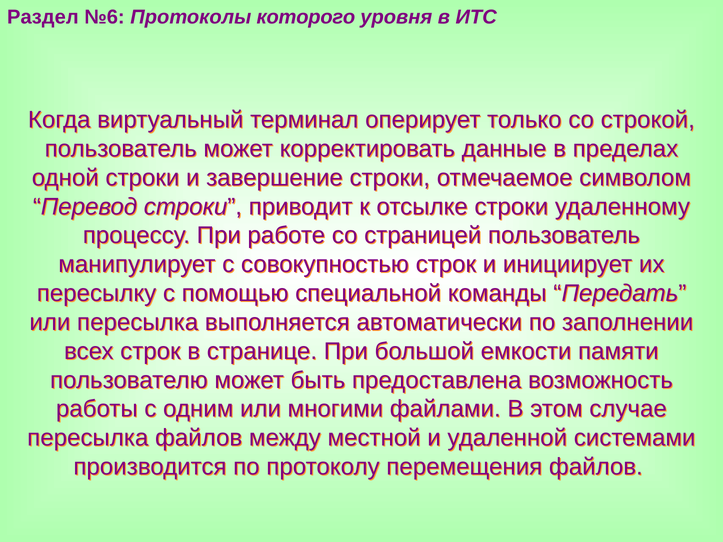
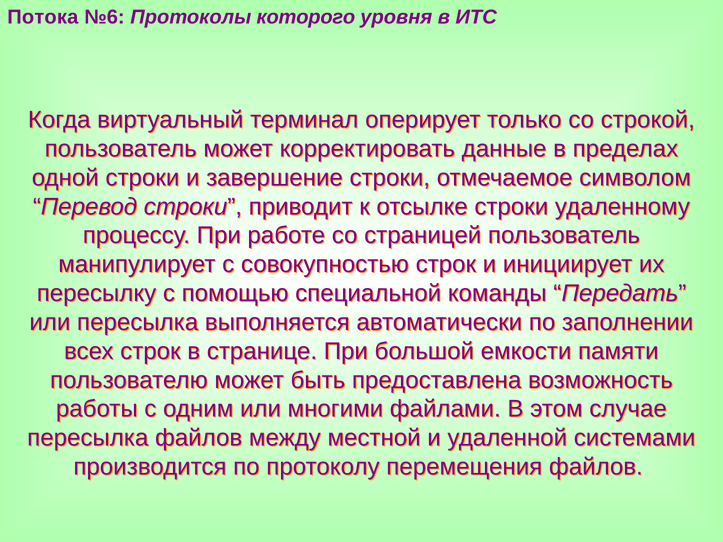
Раздел: Раздел -> Потока
